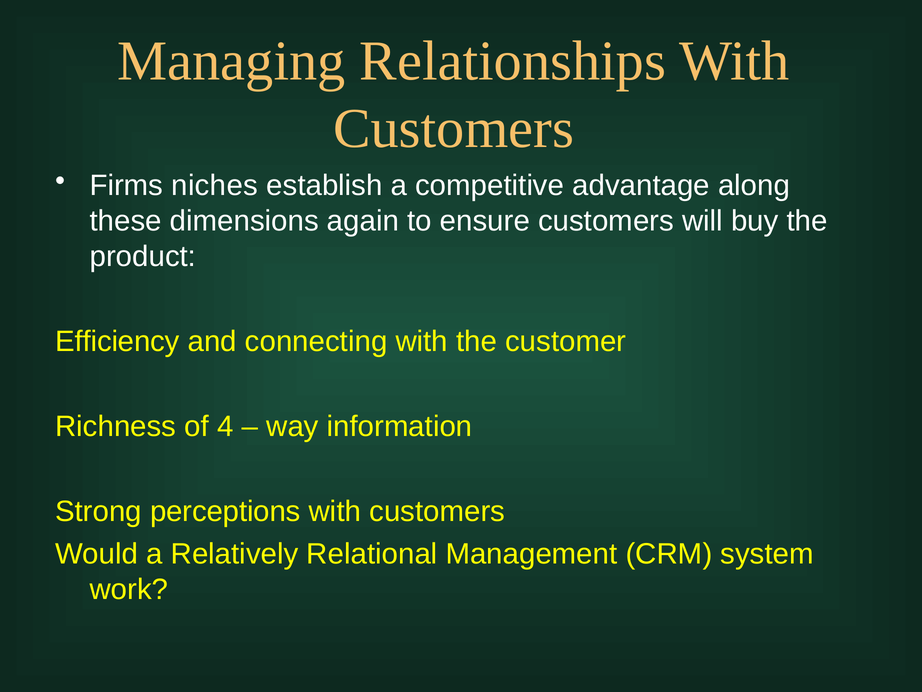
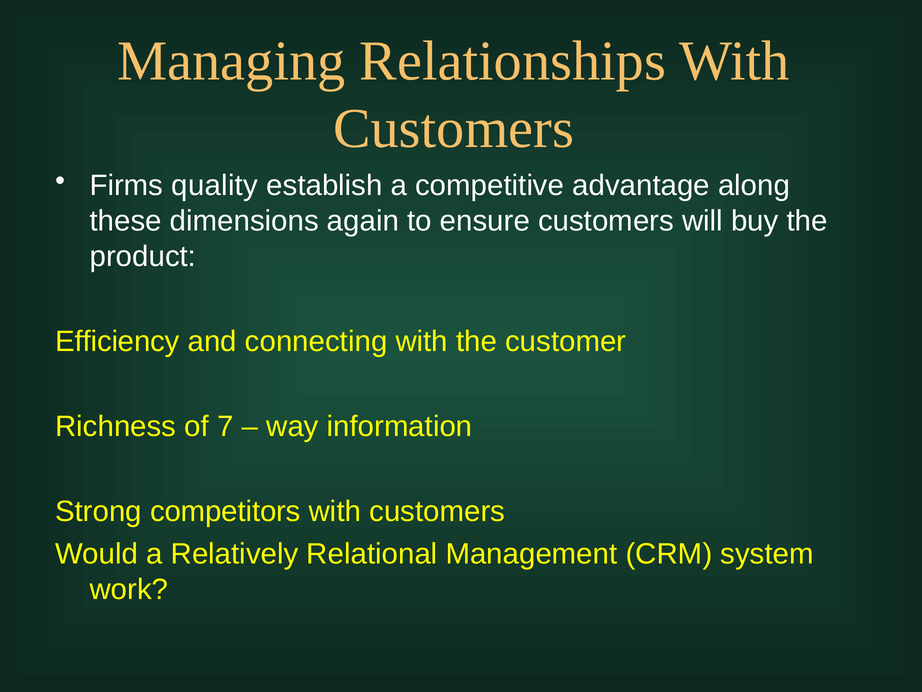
niches: niches -> quality
4: 4 -> 7
perceptions: perceptions -> competitors
